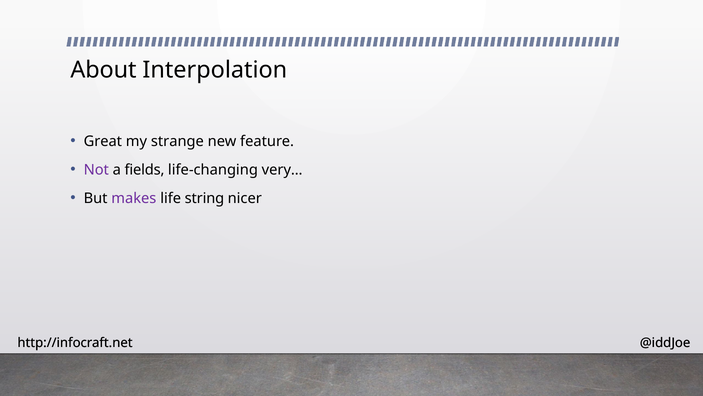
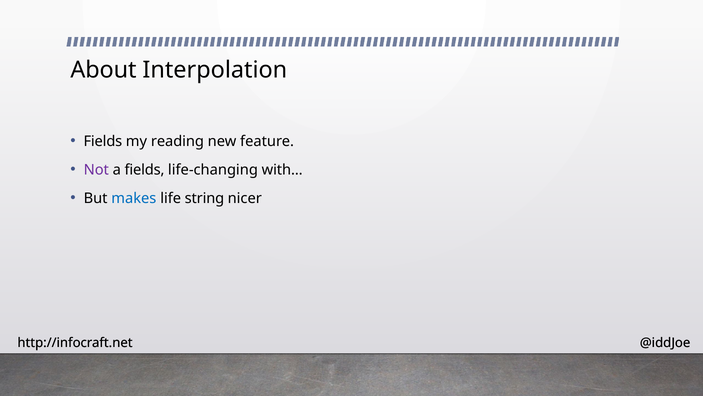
Great at (103, 141): Great -> Fields
strange: strange -> reading
very…: very… -> with…
makes colour: purple -> blue
